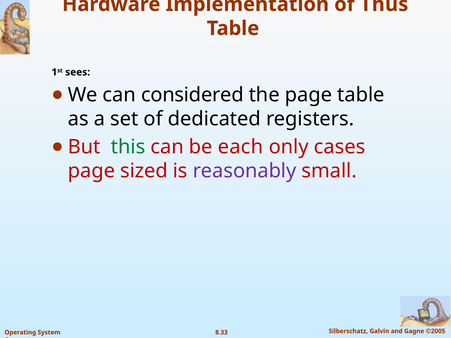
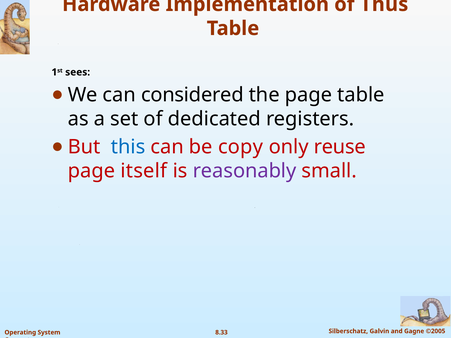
this colour: green -> blue
each: each -> copy
cases: cases -> reuse
sized: sized -> itself
